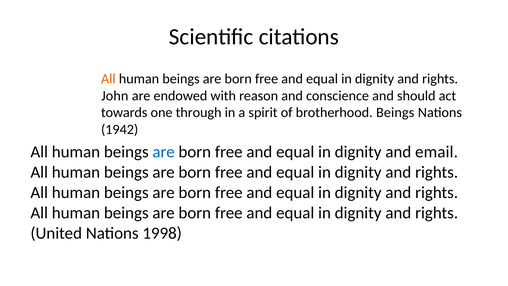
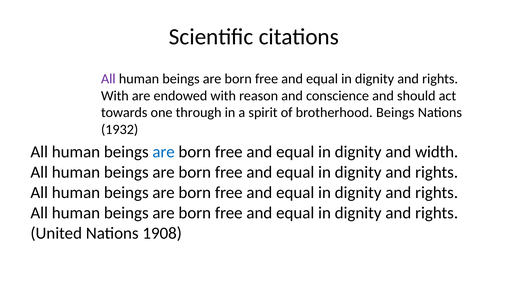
All at (108, 79) colour: orange -> purple
John at (115, 96): John -> With
1942: 1942 -> 1932
email: email -> width
1998: 1998 -> 1908
